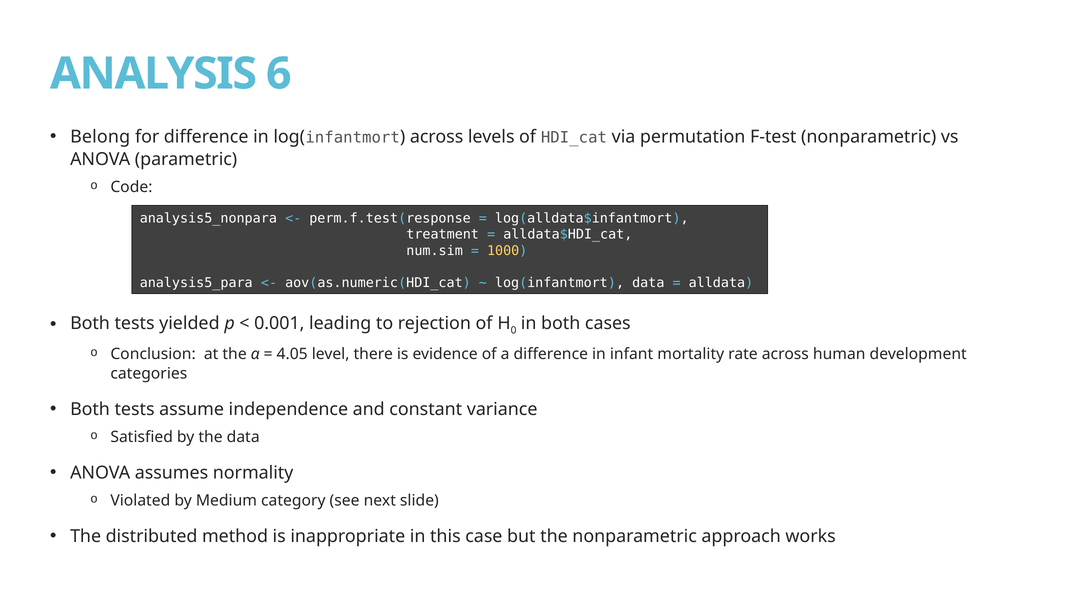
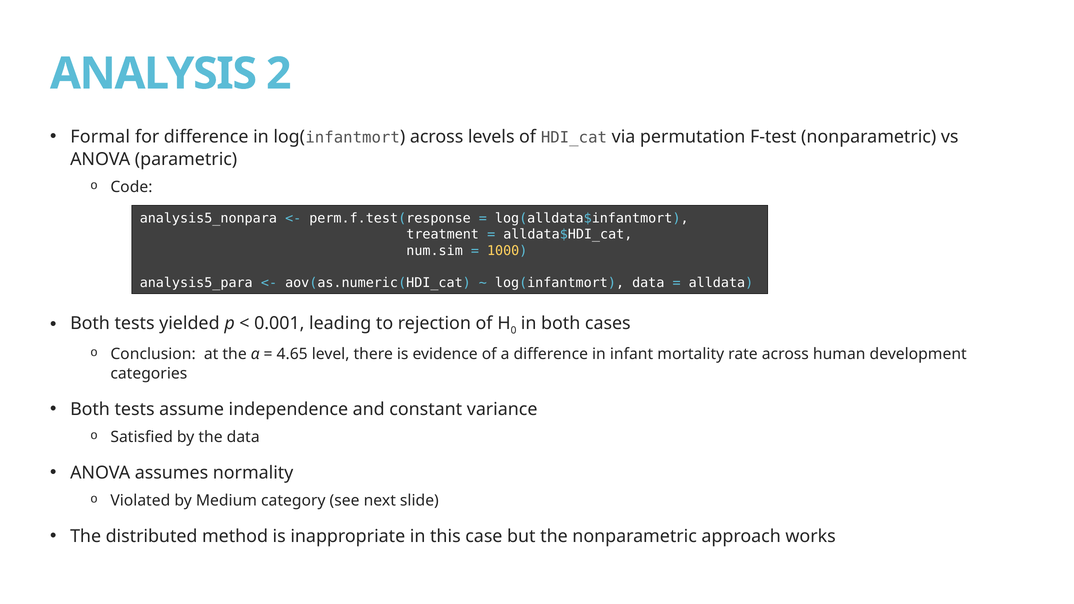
6: 6 -> 2
Belong: Belong -> Formal
4.05: 4.05 -> 4.65
